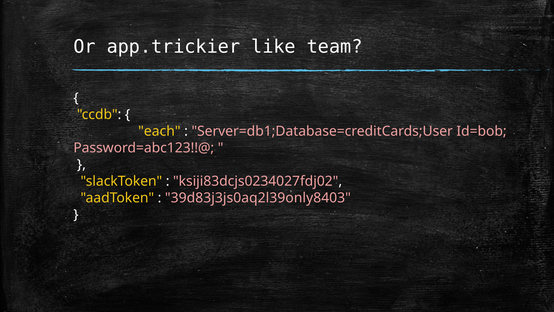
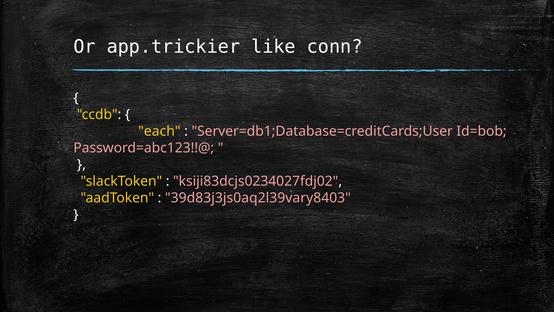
team: team -> conn
39d83j3js0aq2l39only8403: 39d83j3js0aq2l39only8403 -> 39d83j3js0aq2l39vary8403
